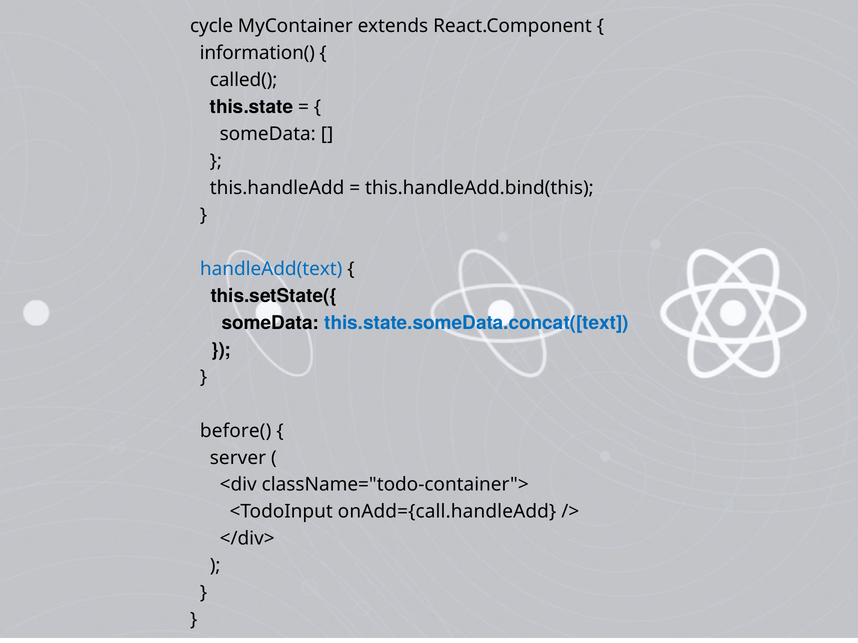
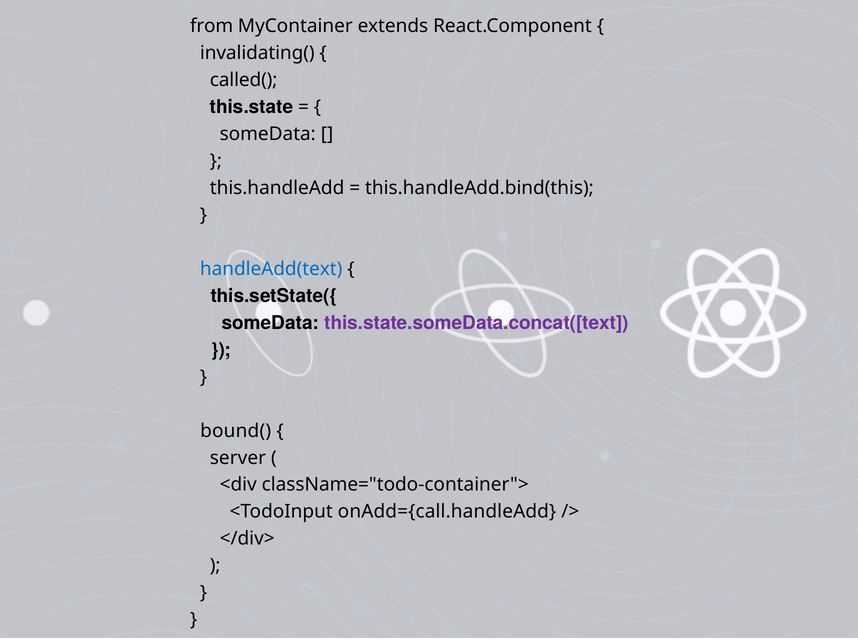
cycle: cycle -> from
information(: information( -> invalidating(
this.state.someData.concat([text colour: blue -> purple
before(: before( -> bound(
